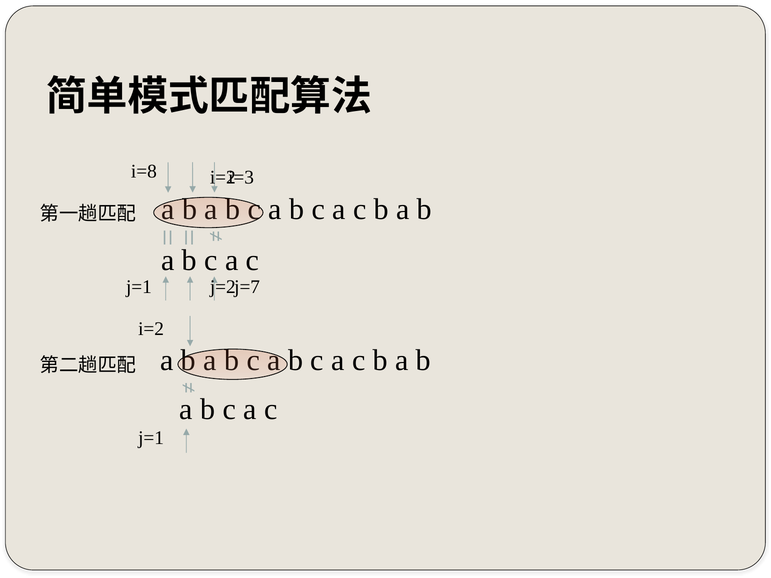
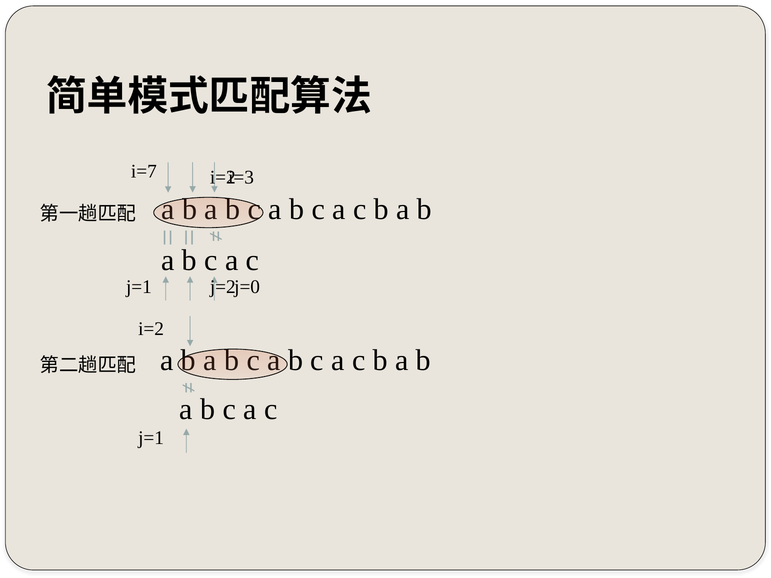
i=8: i=8 -> i=7
j=7: j=7 -> j=0
